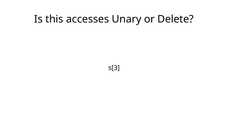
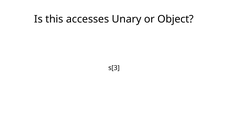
Delete: Delete -> Object
